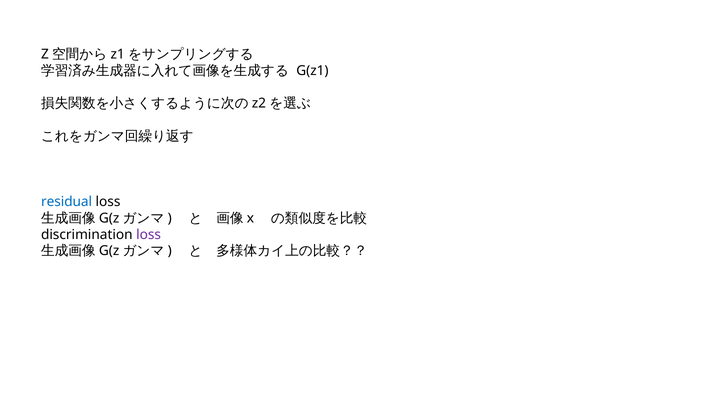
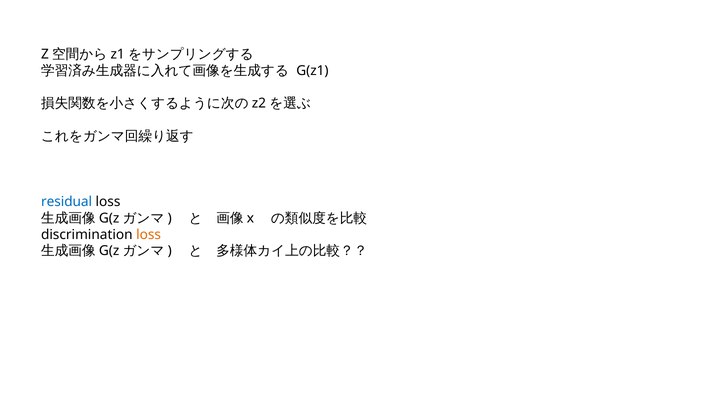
loss at (149, 234) colour: purple -> orange
